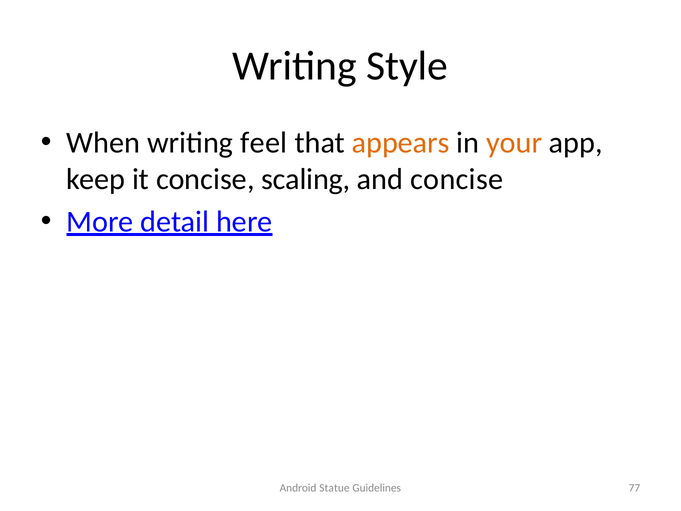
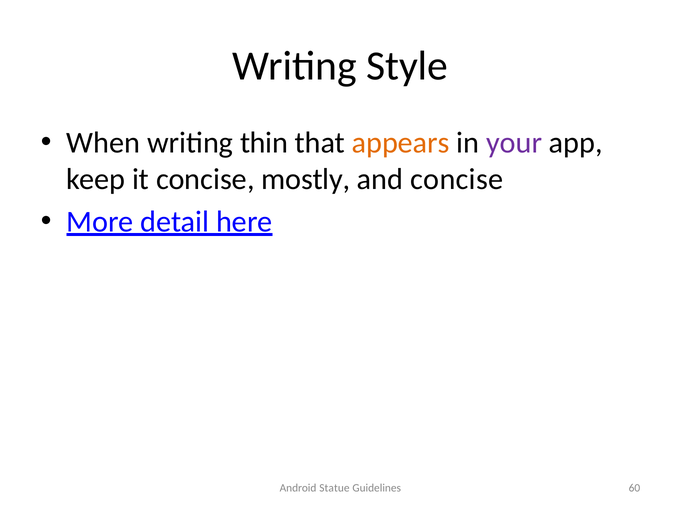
feel: feel -> thin
your colour: orange -> purple
scaling: scaling -> mostly
77: 77 -> 60
